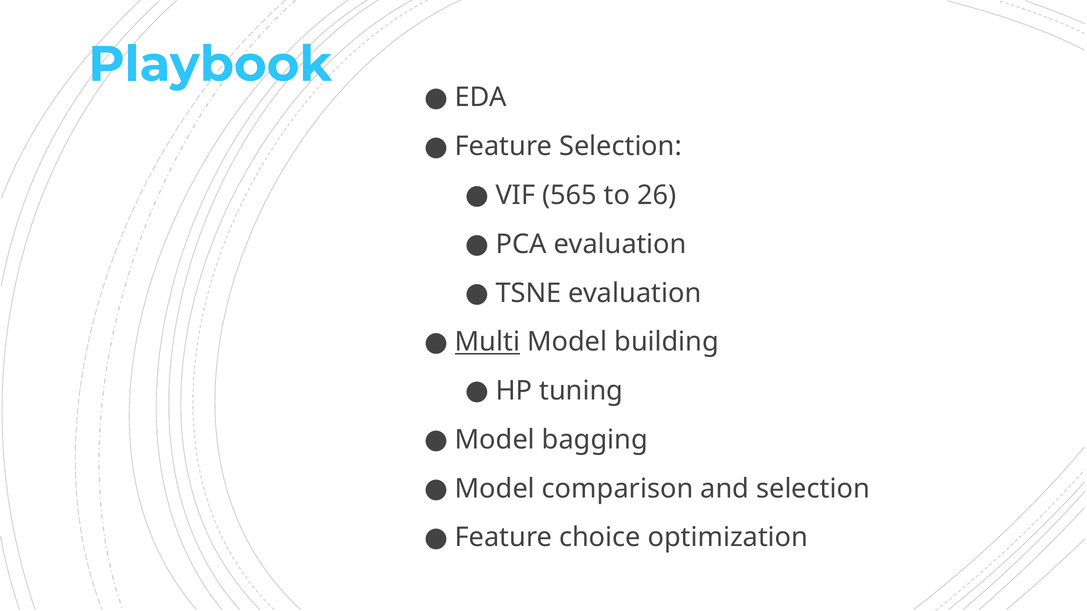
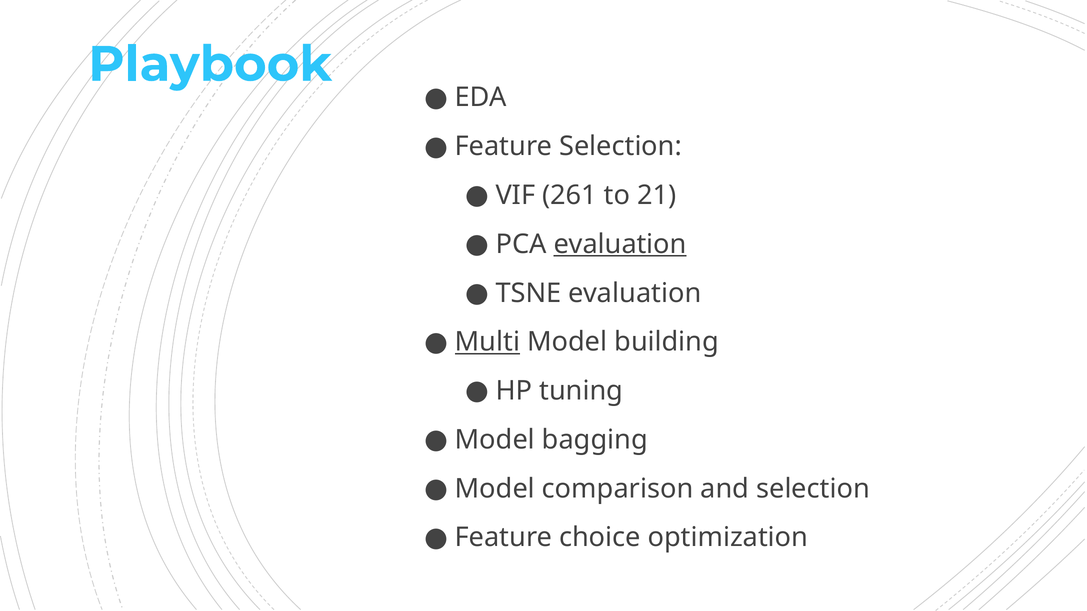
565: 565 -> 261
26: 26 -> 21
evaluation at (620, 244) underline: none -> present
